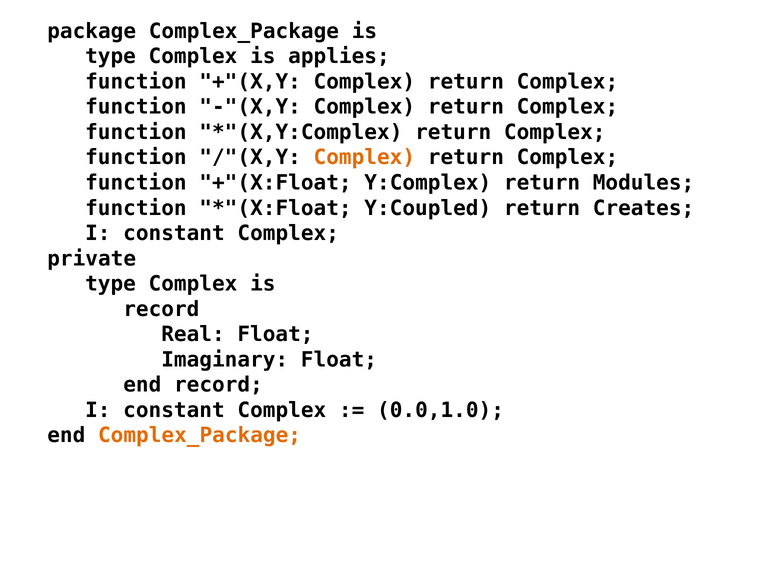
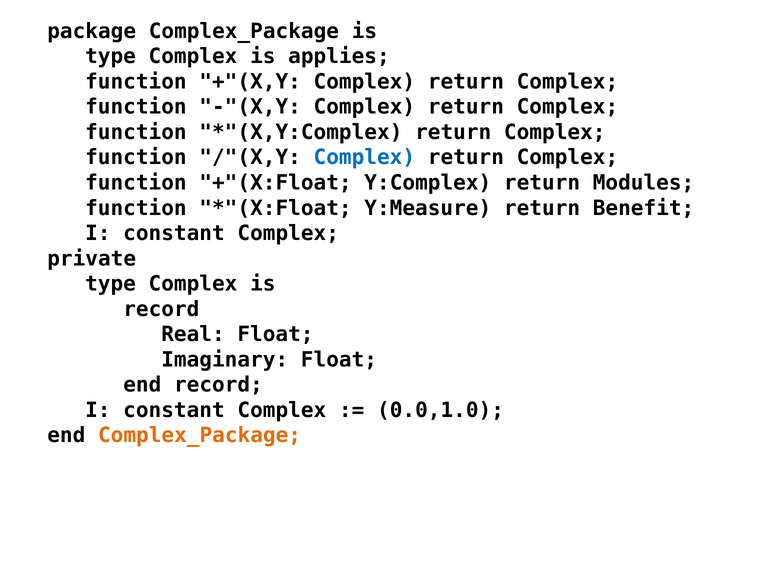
Complex at (364, 157) colour: orange -> blue
Y:Coupled: Y:Coupled -> Y:Measure
Creates: Creates -> Benefit
